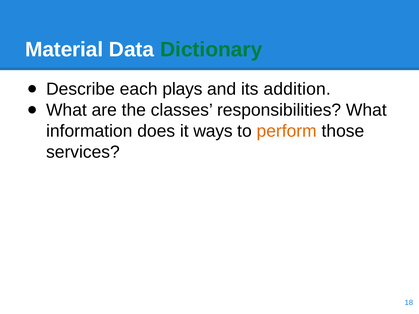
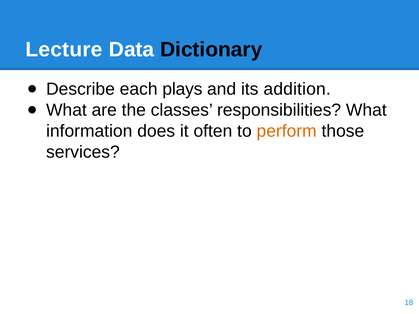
Material: Material -> Lecture
Dictionary colour: green -> black
ways: ways -> often
